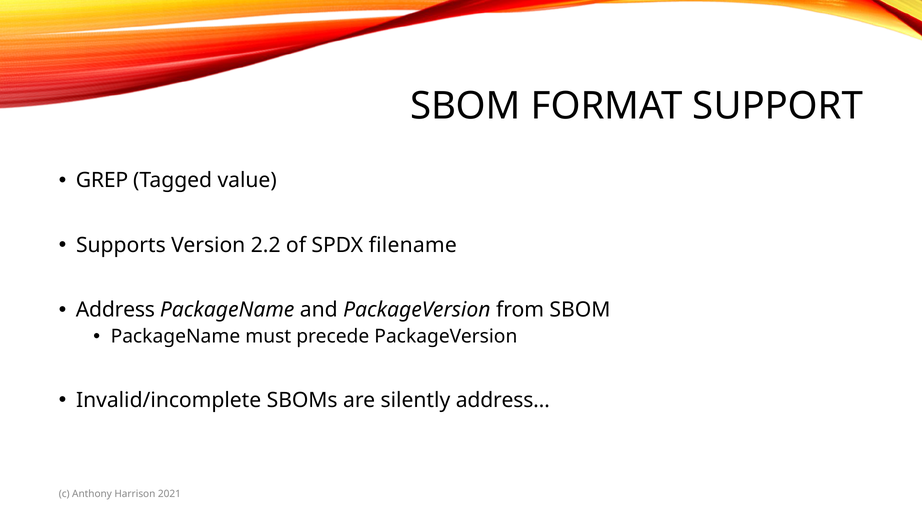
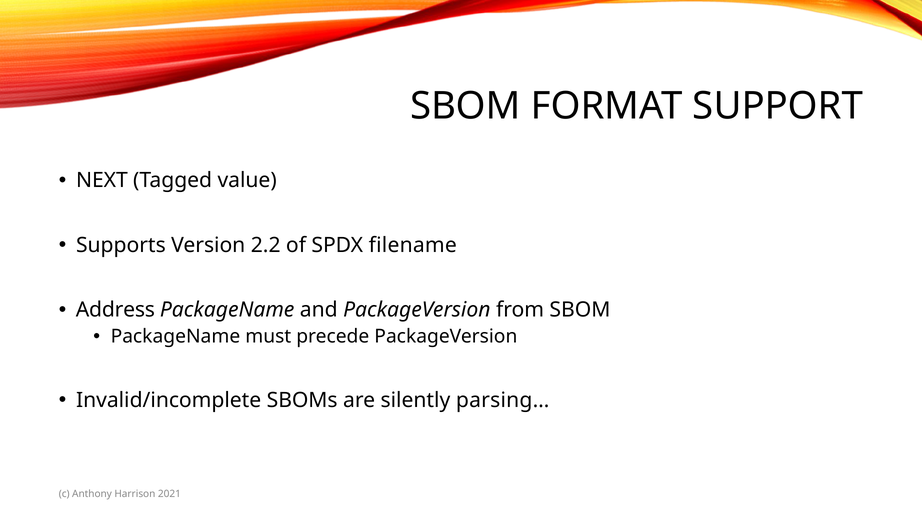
GREP: GREP -> NEXT
address…: address… -> parsing…
